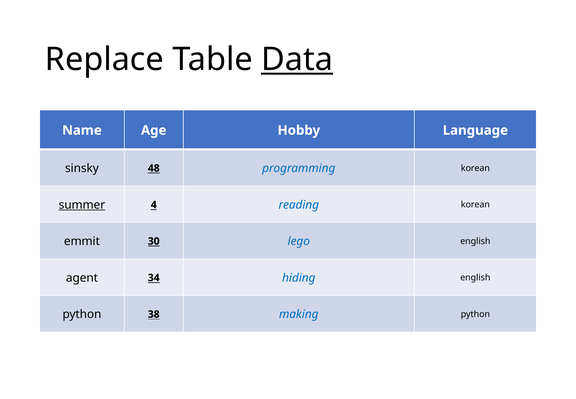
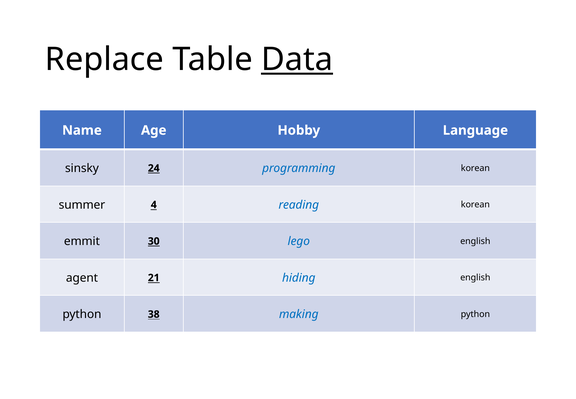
48: 48 -> 24
summer underline: present -> none
34: 34 -> 21
